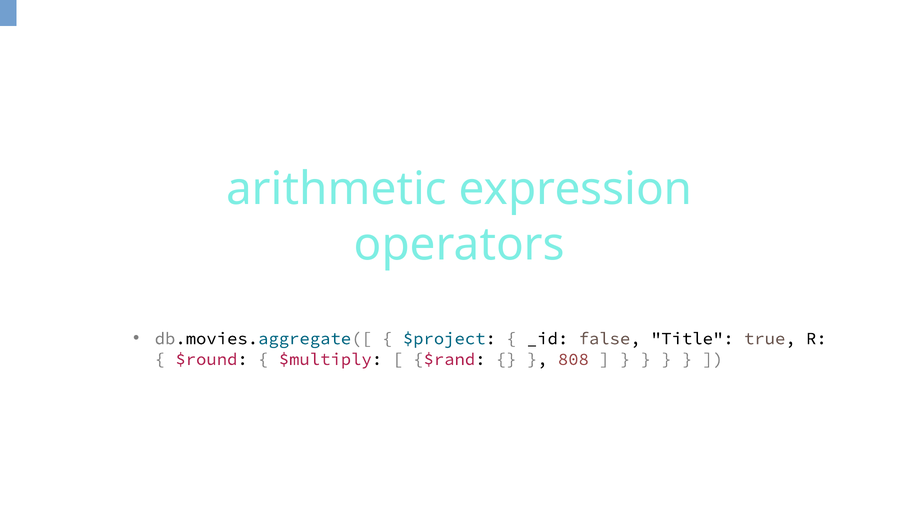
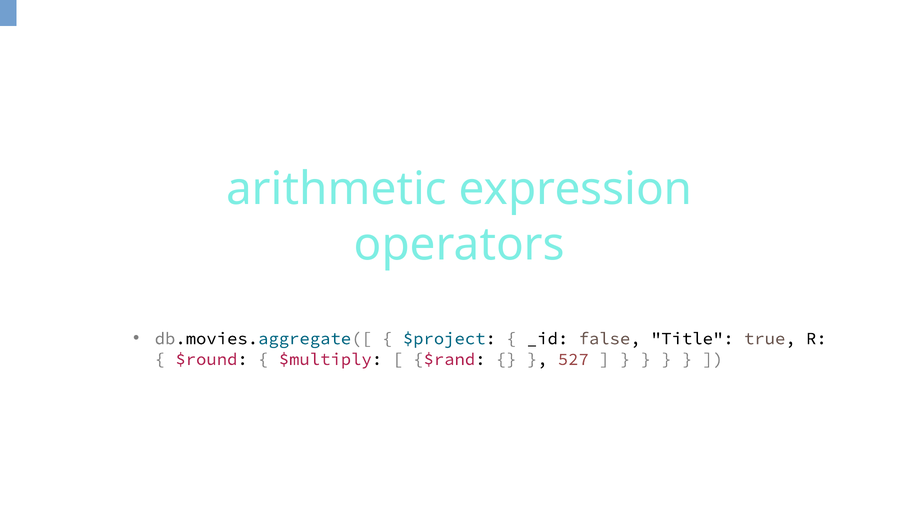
808: 808 -> 527
